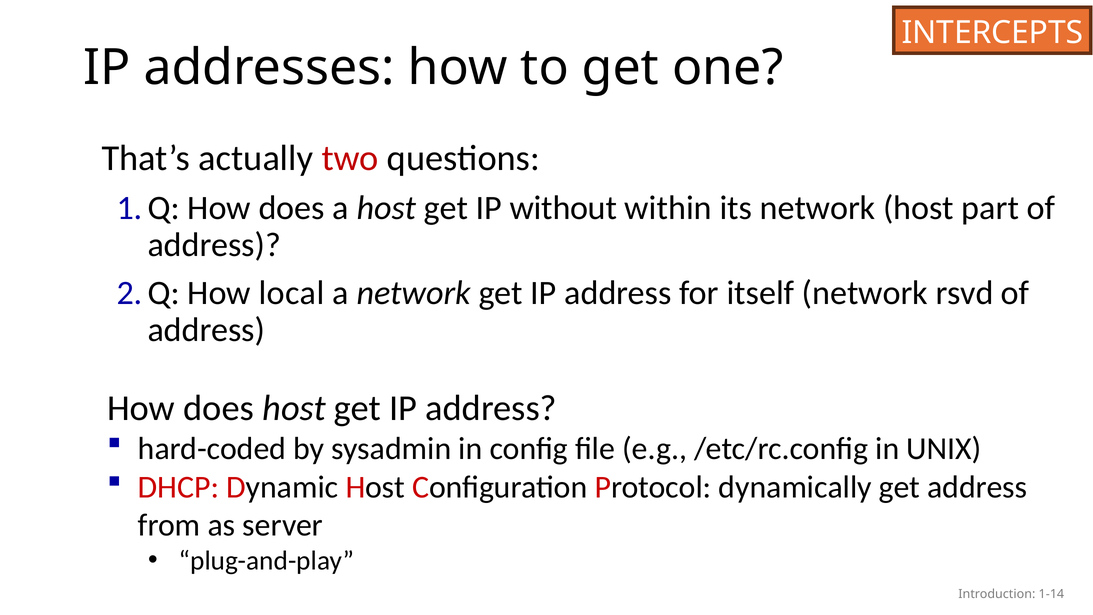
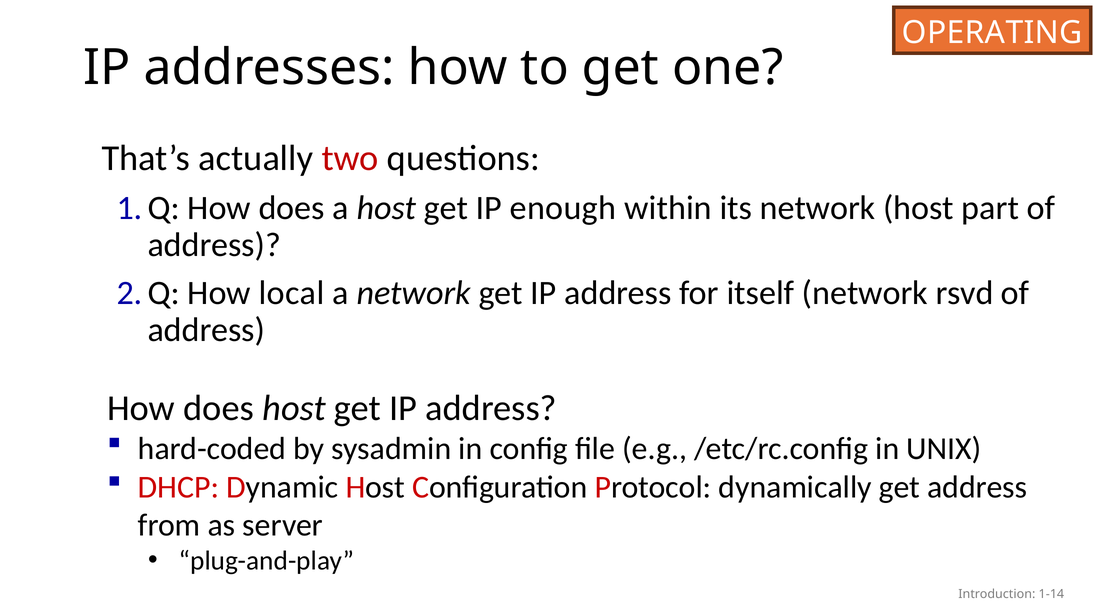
INTERCEPTS: INTERCEPTS -> OPERATING
without: without -> enough
